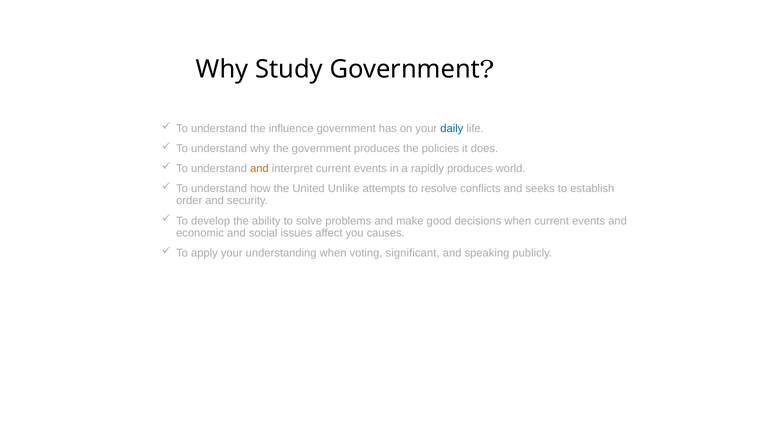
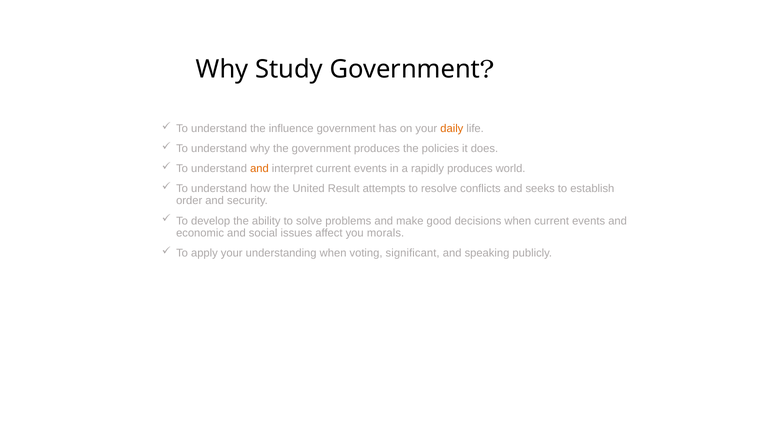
daily colour: blue -> orange
Unlike: Unlike -> Result
causes: causes -> morals
